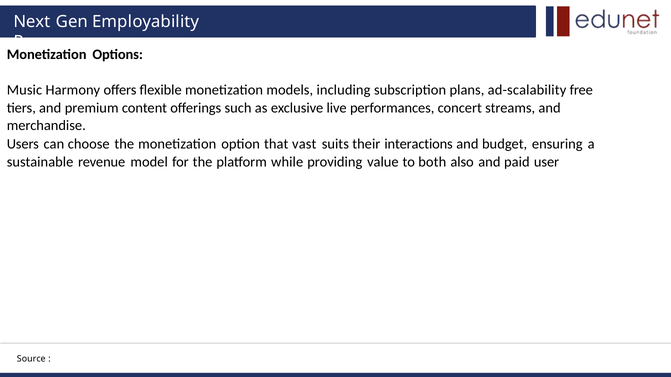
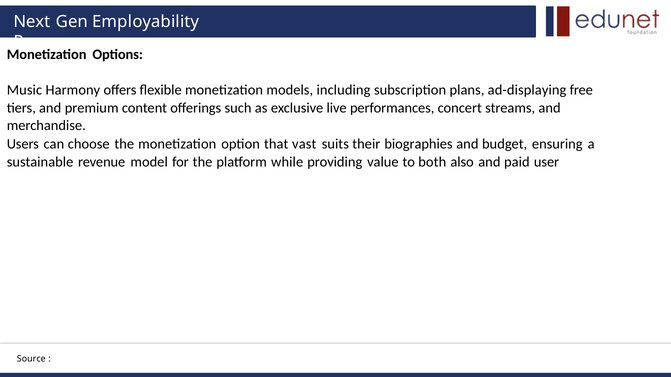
ad-scalability: ad-scalability -> ad-displaying
interactions: interactions -> biographies
